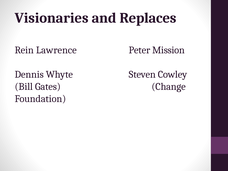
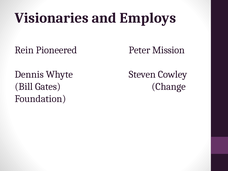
Replaces: Replaces -> Employs
Lawrence: Lawrence -> Pioneered
